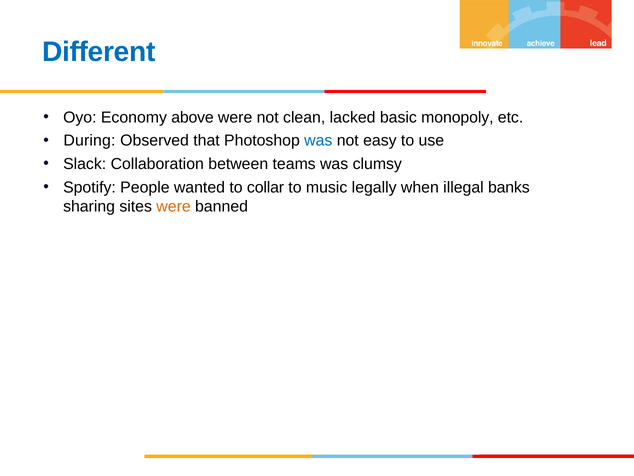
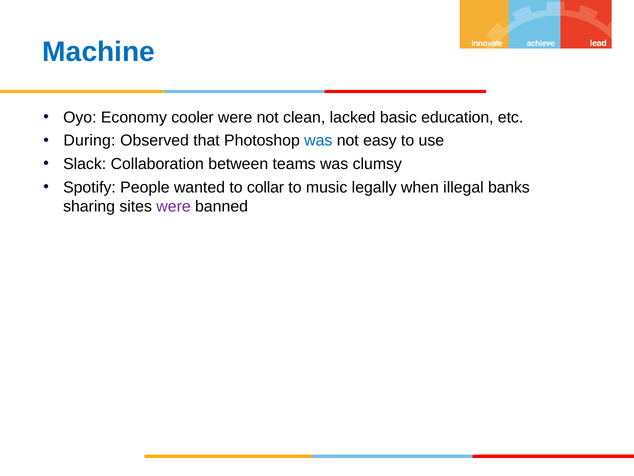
Different: Different -> Machine
above: above -> cooler
monopoly: monopoly -> education
were at (174, 206) colour: orange -> purple
